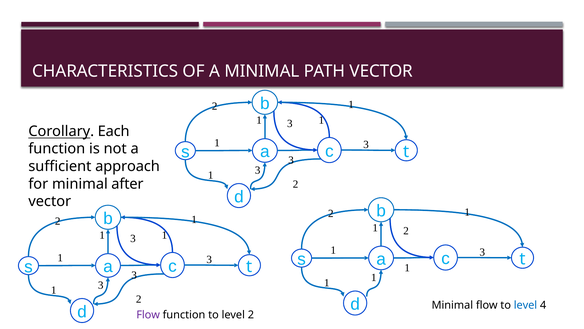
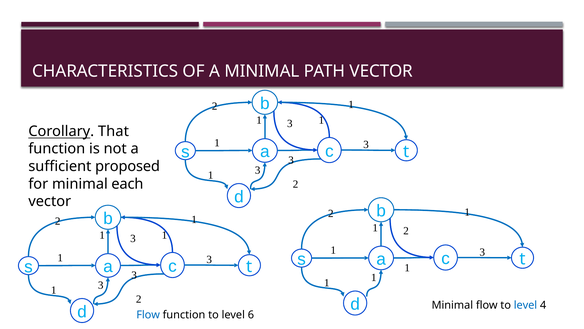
Each: Each -> That
approach: approach -> proposed
after: after -> each
Flow at (148, 314) colour: purple -> blue
level 2: 2 -> 6
